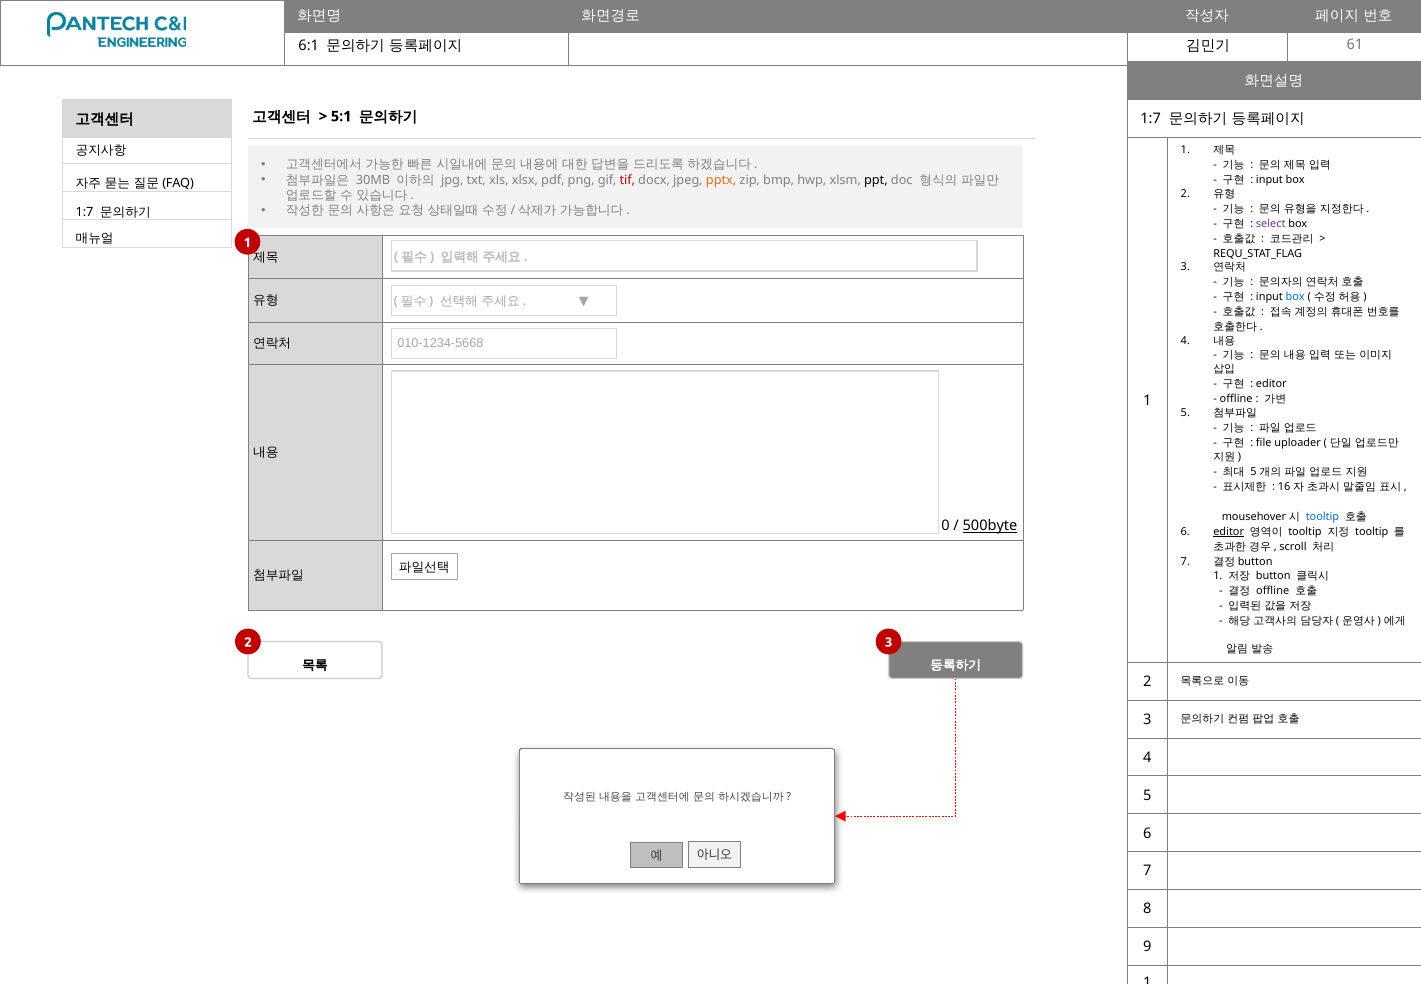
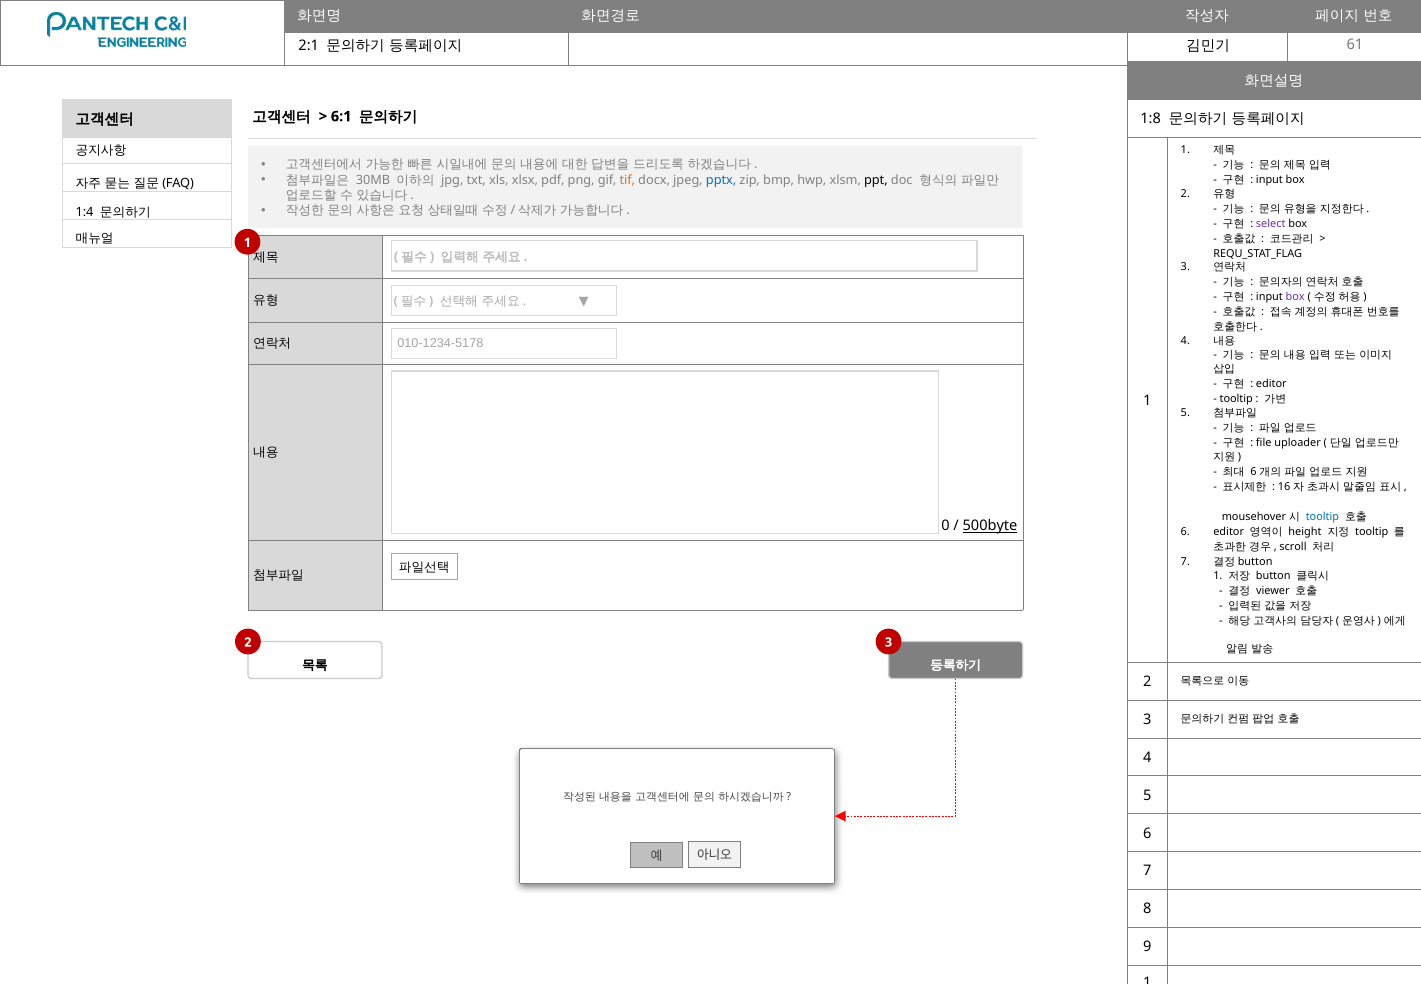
6:1: 6:1 -> 2:1
5:1: 5:1 -> 6:1
1:7 at (1151, 119): 1:7 -> 1:8
tif colour: red -> orange
pptx colour: orange -> blue
1:7 at (85, 212): 1:7 -> 1:4
box at (1295, 297) colour: blue -> purple
010-1234-5668: 010-1234-5668 -> 010-1234-5178
offline at (1236, 399): offline -> tooltip
5 at (1253, 472): 5 -> 6
editor at (1229, 532) underline: present -> none
tooltip at (1305, 532): tooltip -> height
offline at (1273, 591): offline -> viewer
